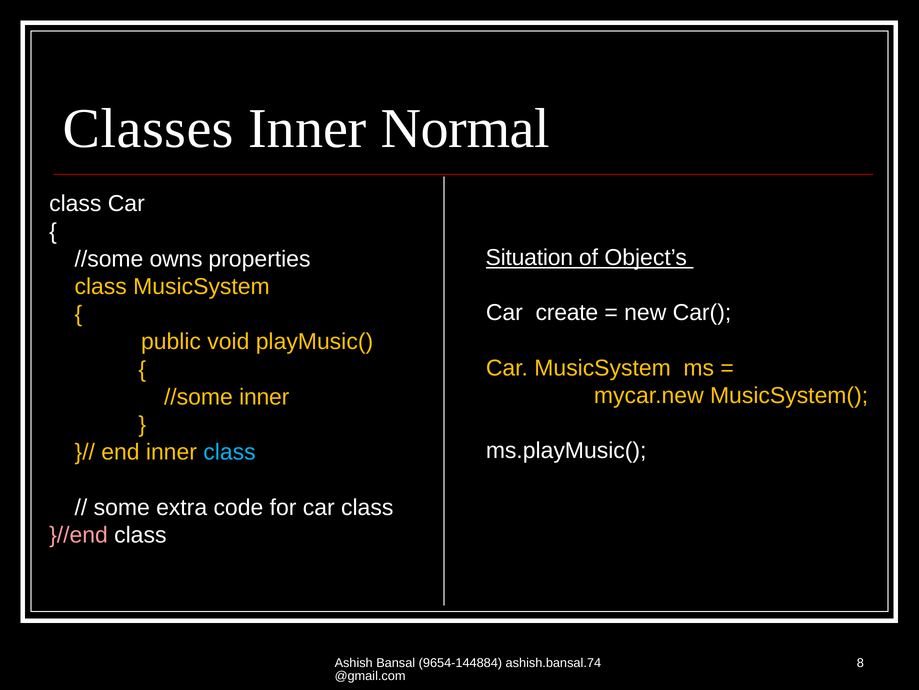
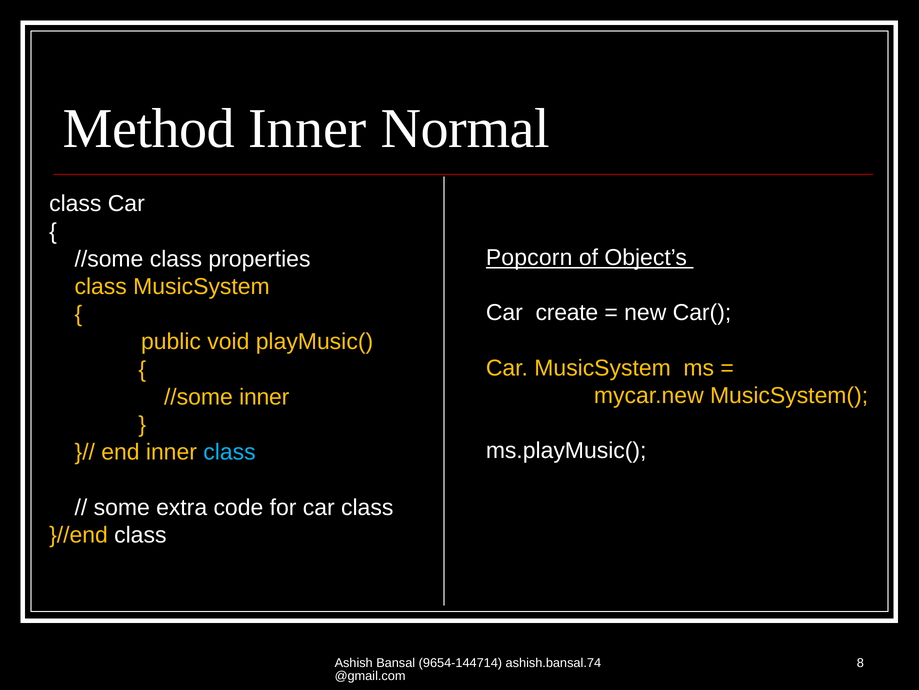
Classes: Classes -> Method
Situation: Situation -> Popcorn
//some owns: owns -> class
}//end colour: pink -> yellow
9654-144884: 9654-144884 -> 9654-144714
